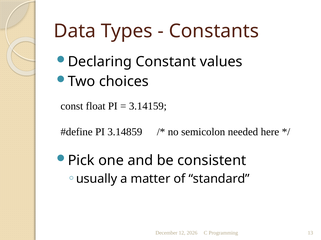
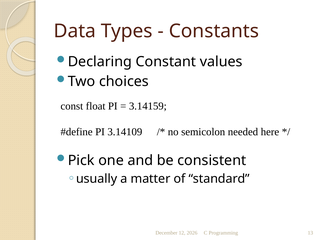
3.14859: 3.14859 -> 3.14109
